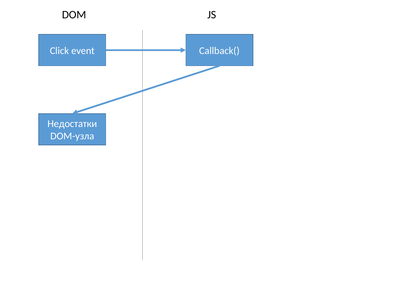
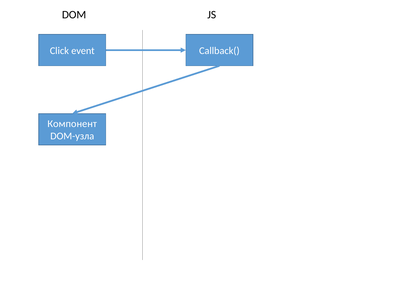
Недостатки: Недостатки -> Компонент
